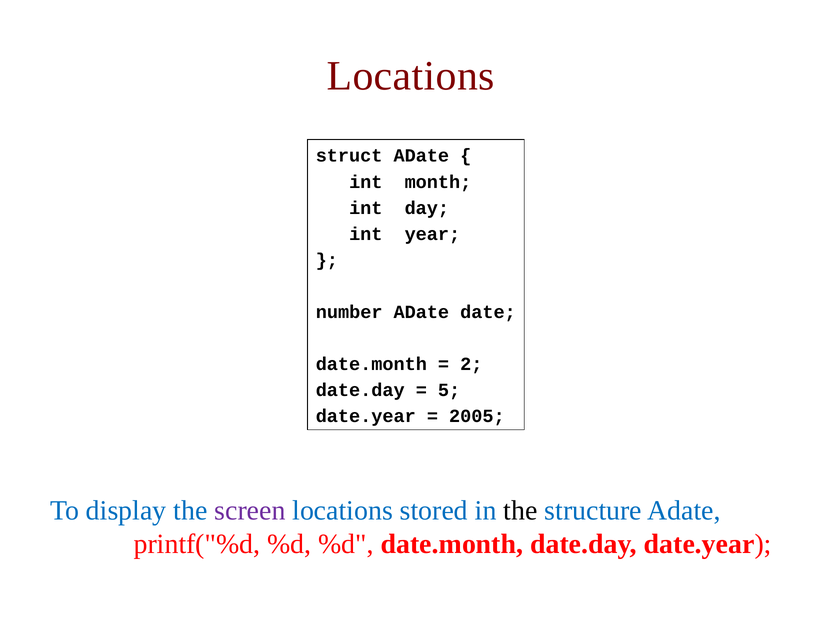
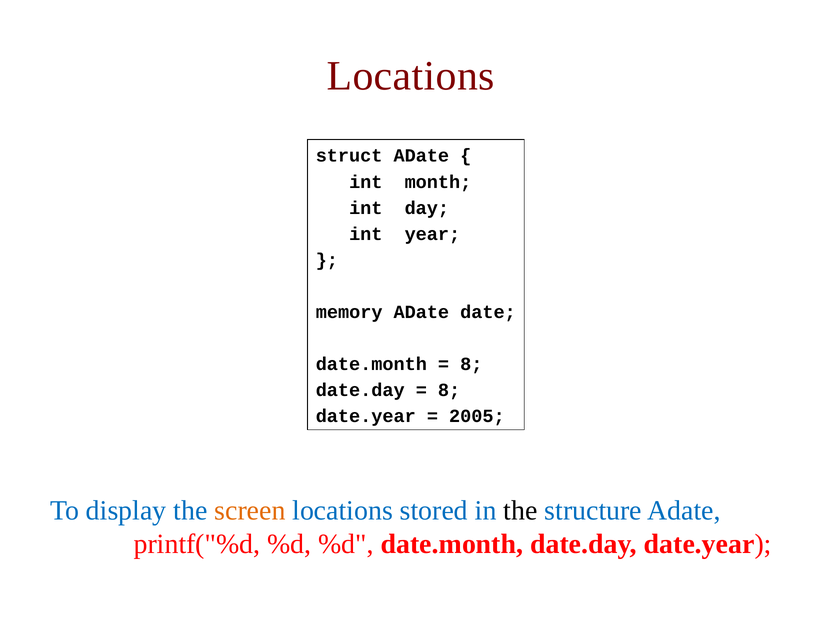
number: number -> memory
2 at (471, 364): 2 -> 8
5 at (449, 390): 5 -> 8
screen colour: purple -> orange
